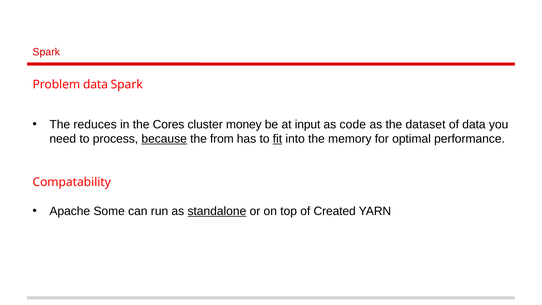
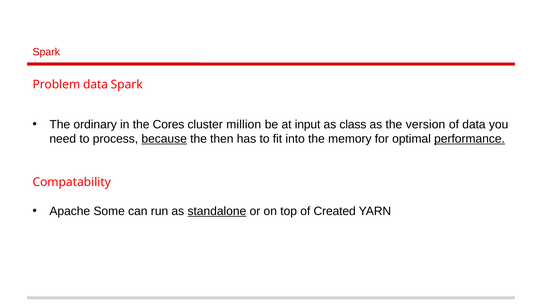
reduces: reduces -> ordinary
money: money -> million
code: code -> class
dataset: dataset -> version
from: from -> then
fit underline: present -> none
performance underline: none -> present
